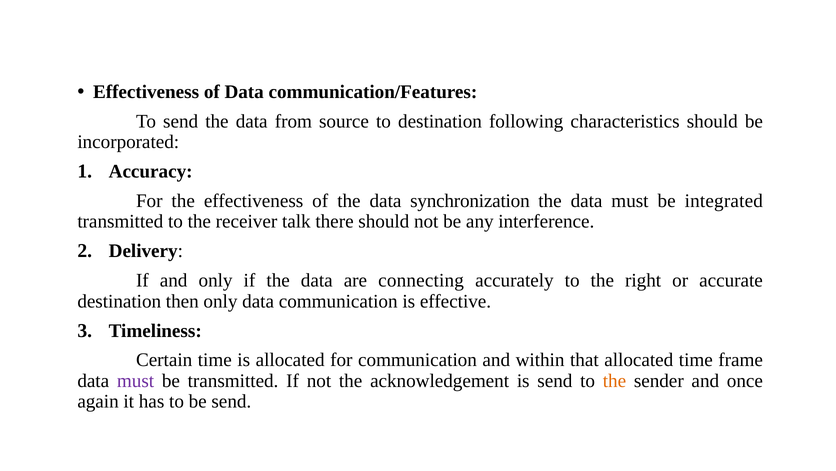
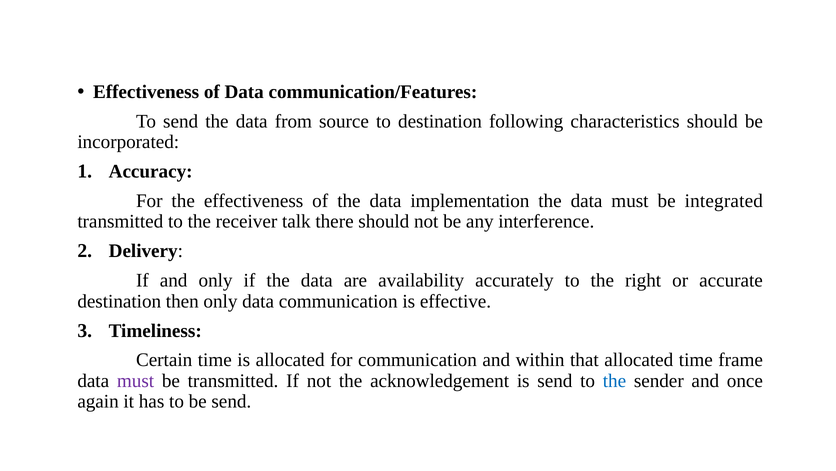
synchronization: synchronization -> implementation
connecting: connecting -> availability
the at (614, 380) colour: orange -> blue
